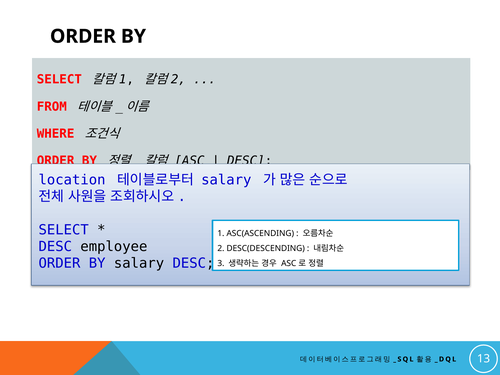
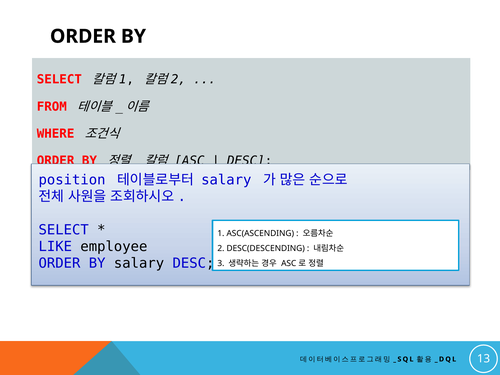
location: location -> position
DESC at (55, 247): DESC -> LIKE
